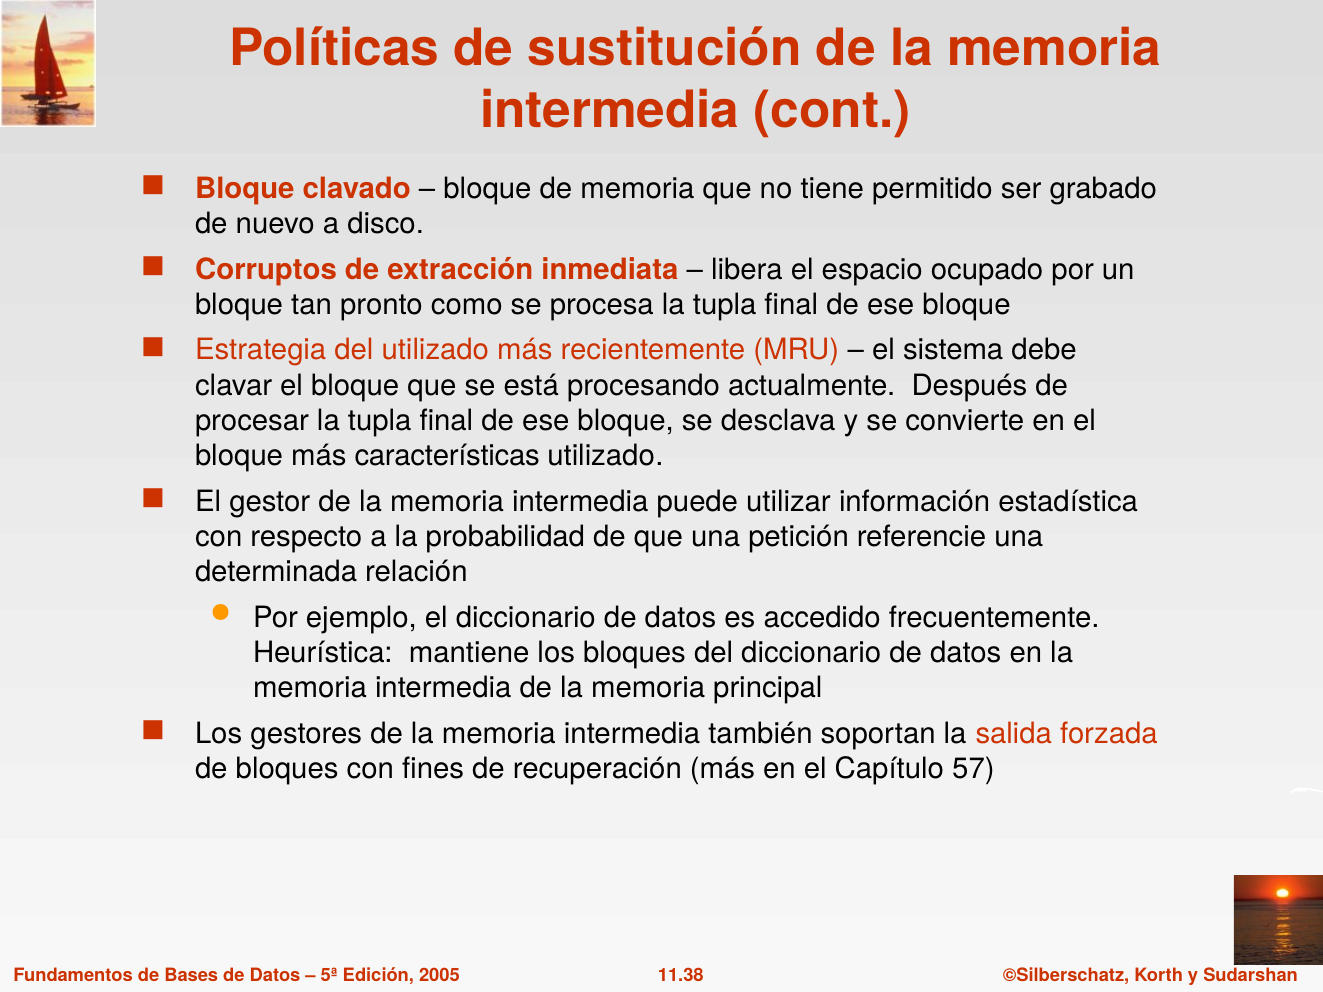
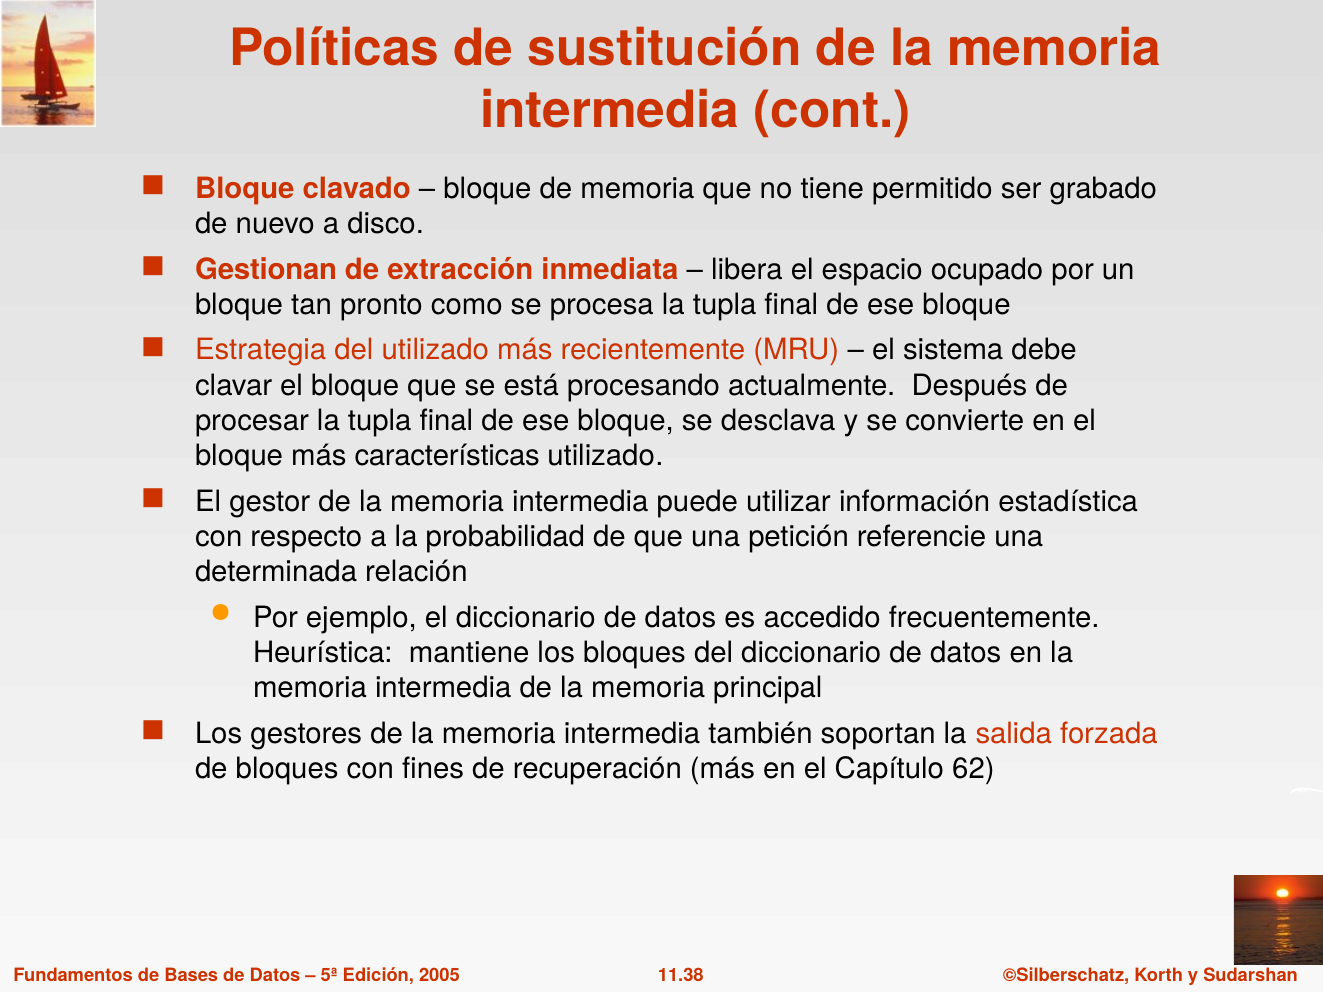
Corruptos: Corruptos -> Gestionan
57: 57 -> 62
